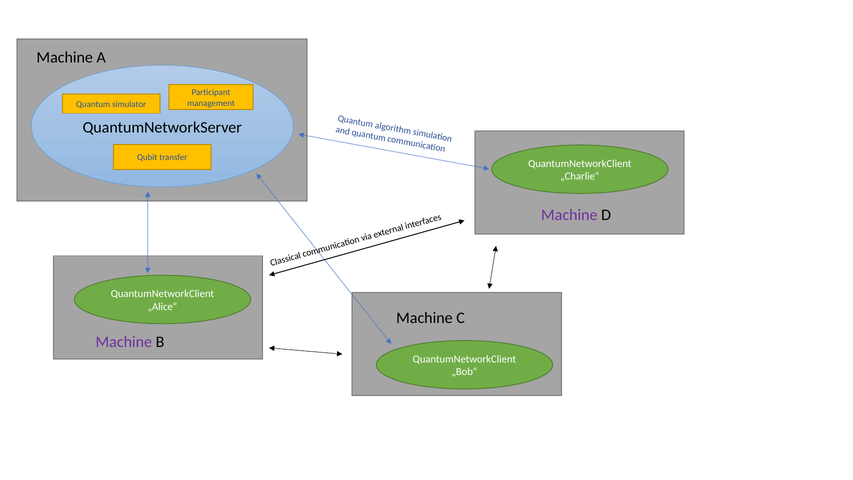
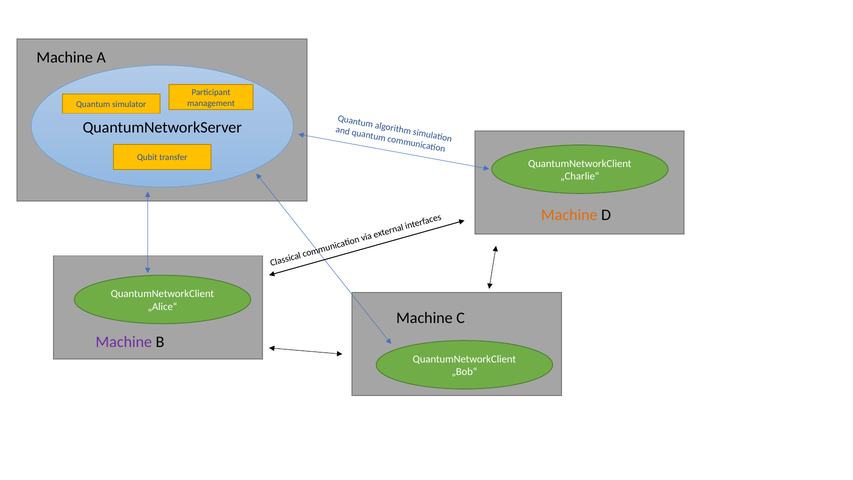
Machine at (569, 215) colour: purple -> orange
